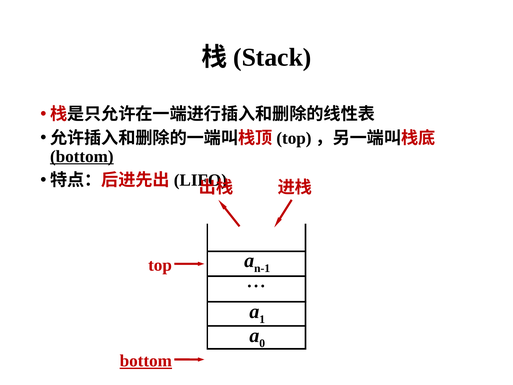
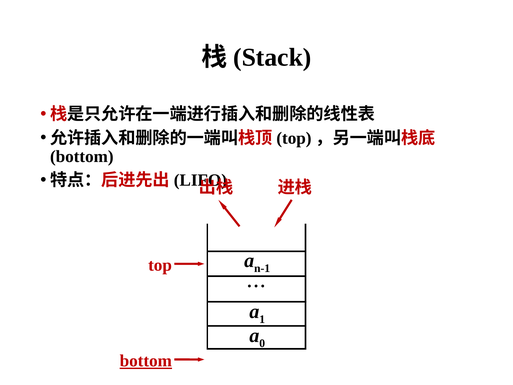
bottom at (82, 156) underline: present -> none
